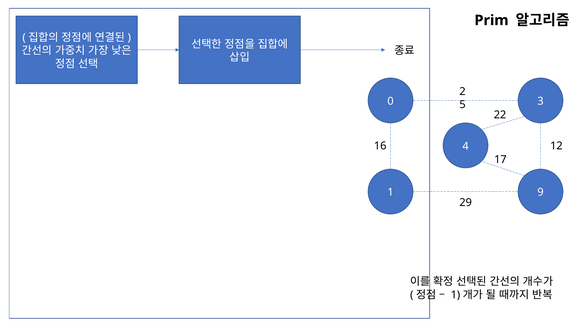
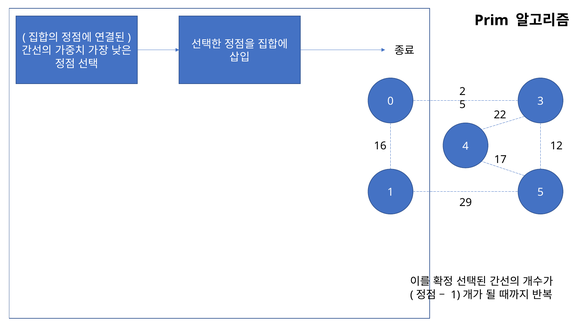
1 9: 9 -> 5
